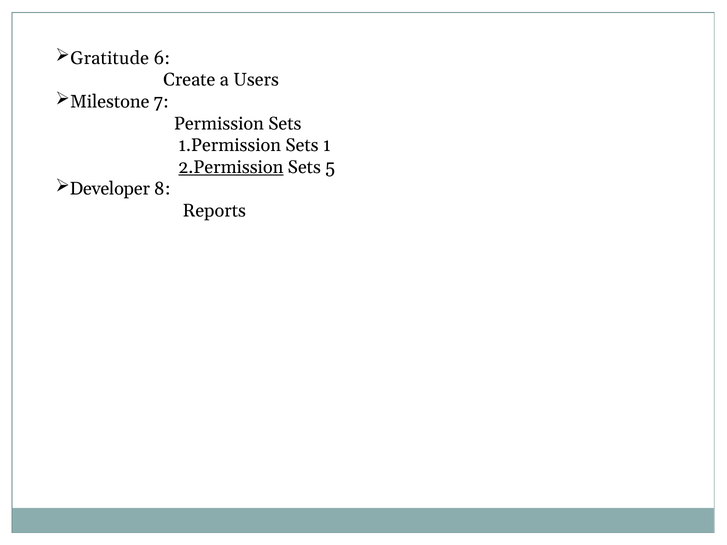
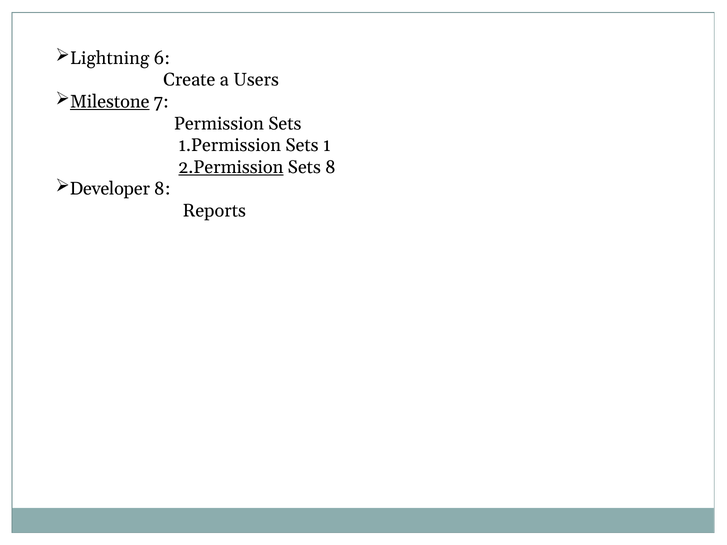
Gratitude: Gratitude -> Lightning
Milestone underline: none -> present
Sets 5: 5 -> 8
